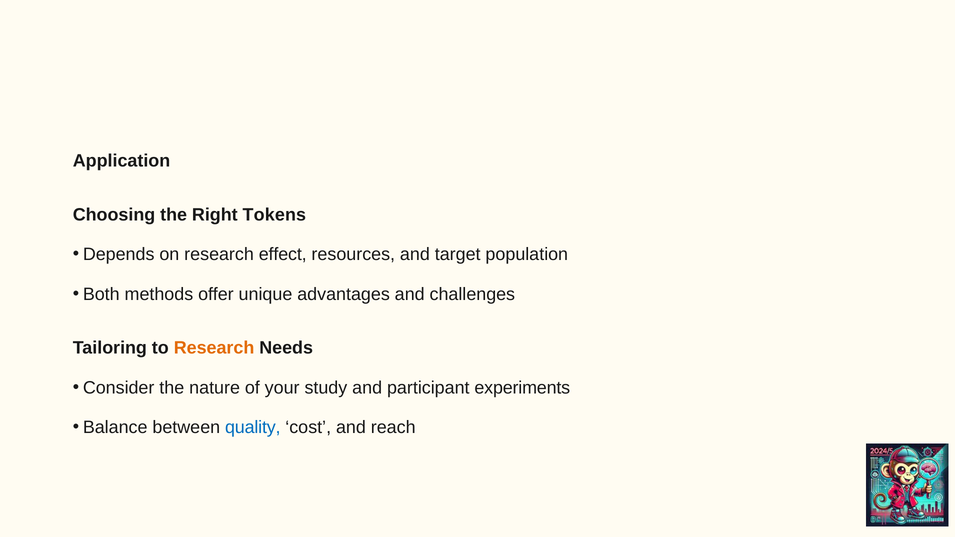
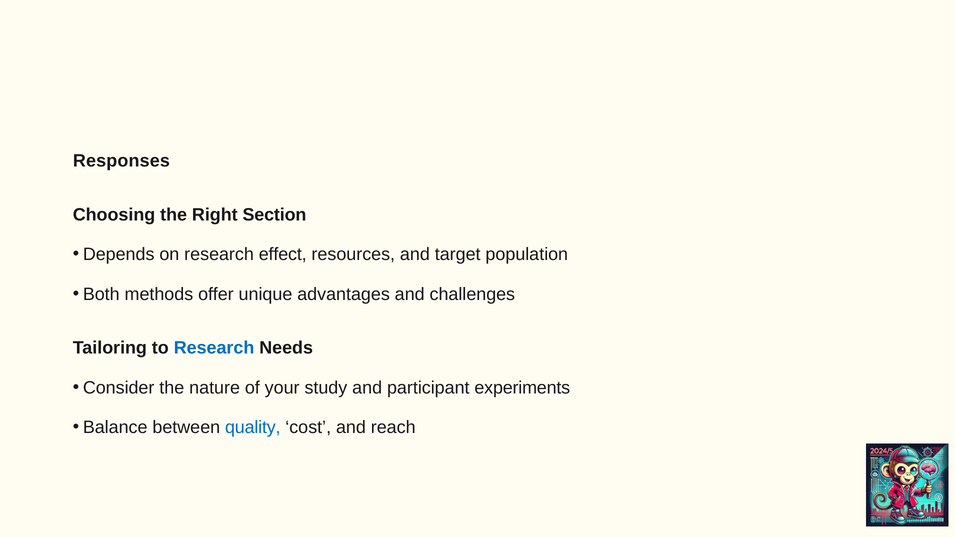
Application: Application -> Responses
Tokens: Tokens -> Section
Research at (214, 348) colour: orange -> blue
